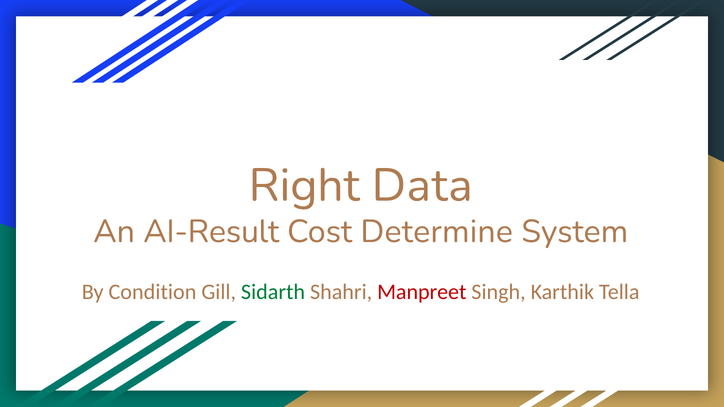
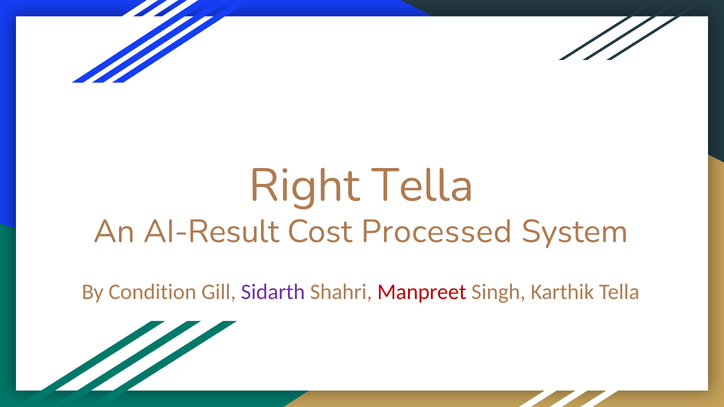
Right Data: Data -> Tella
Determine: Determine -> Processed
Sidarth colour: green -> purple
